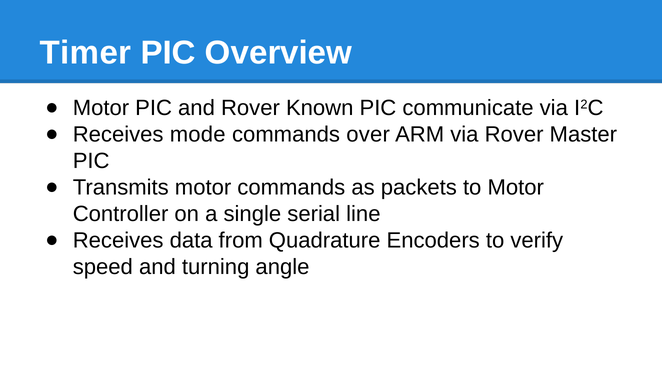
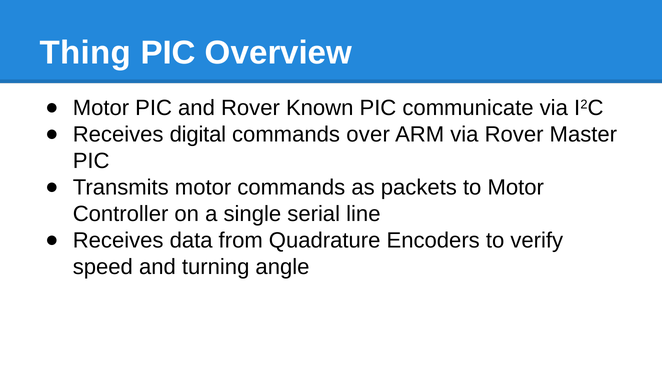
Timer: Timer -> Thing
mode: mode -> digital
